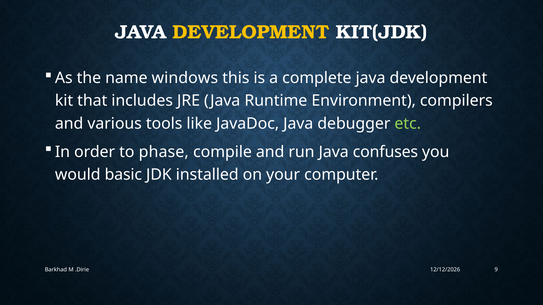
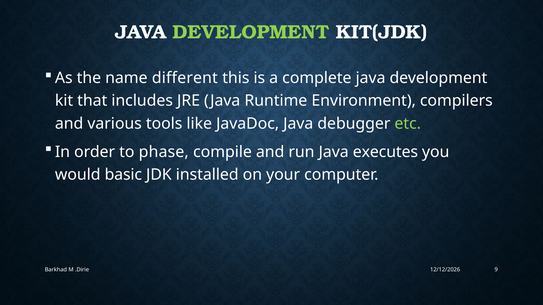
DEVELOPMENT at (251, 32) colour: yellow -> light green
windows: windows -> different
confuses: confuses -> executes
